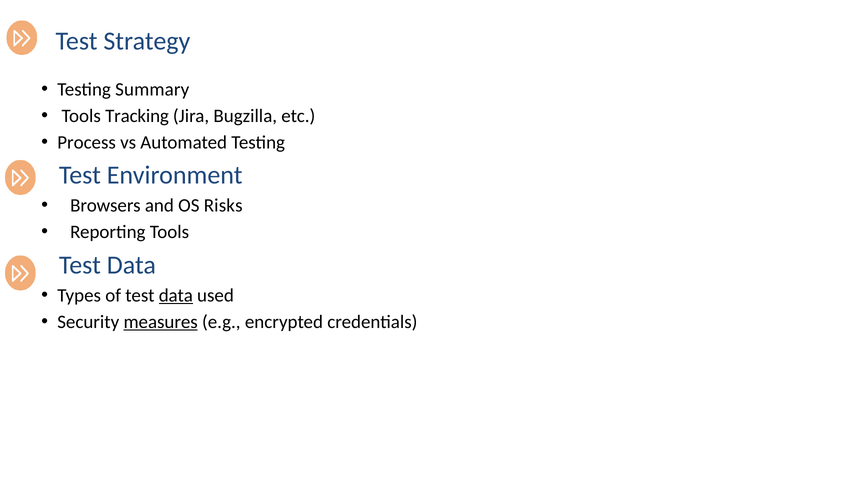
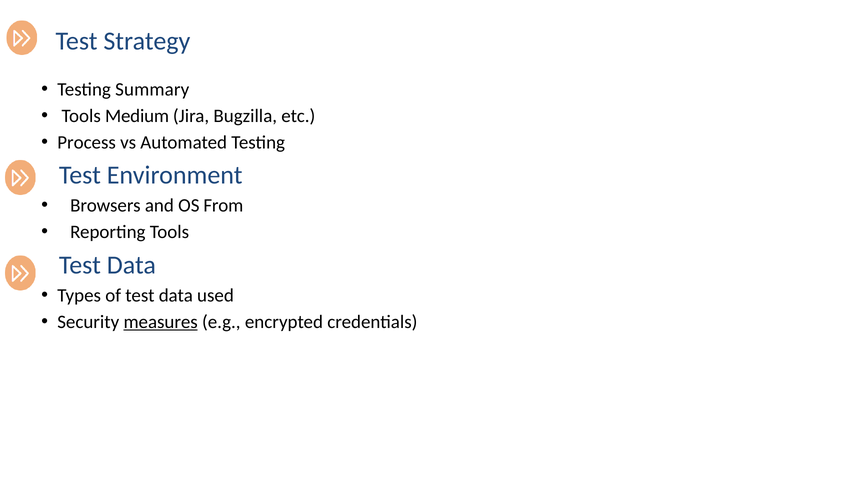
Tracking: Tracking -> Medium
Risks: Risks -> From
data at (176, 295) underline: present -> none
